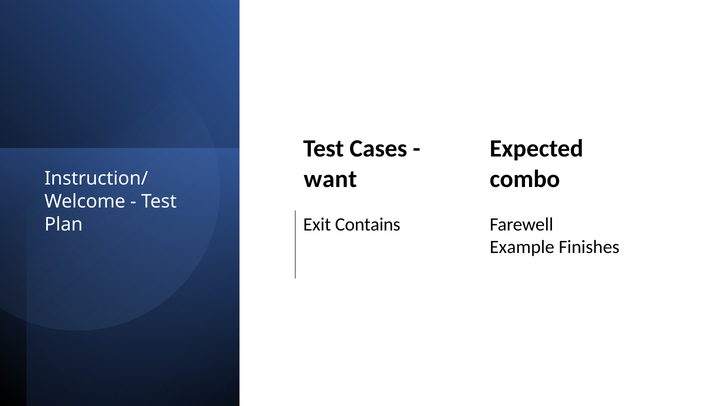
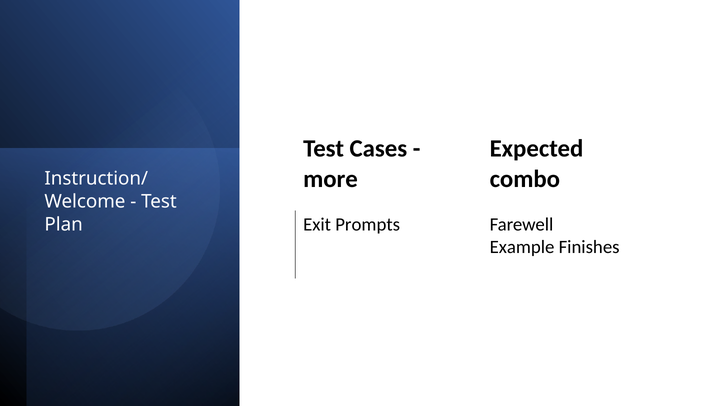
want: want -> more
Contains: Contains -> Prompts
